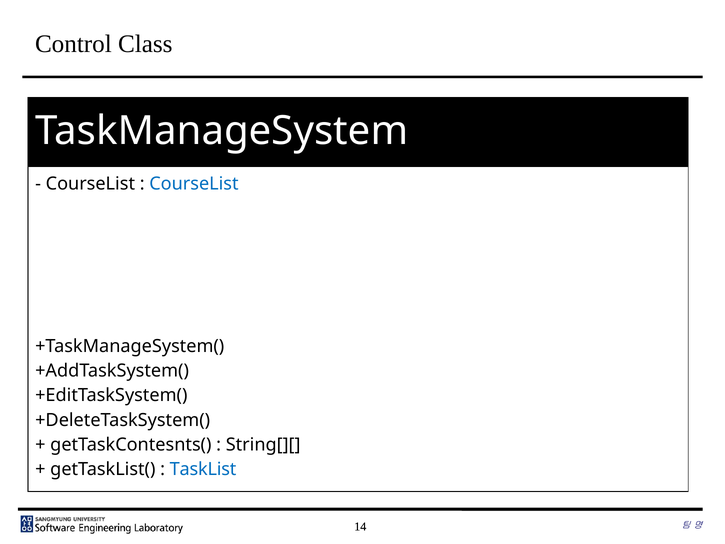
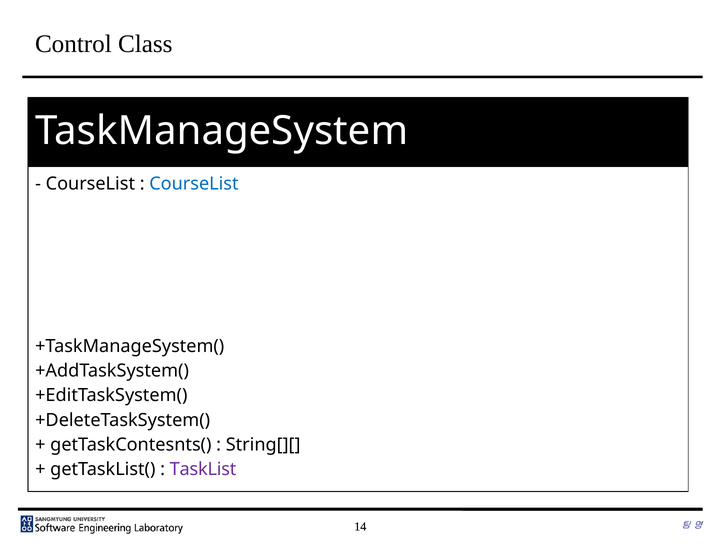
TaskList colour: blue -> purple
